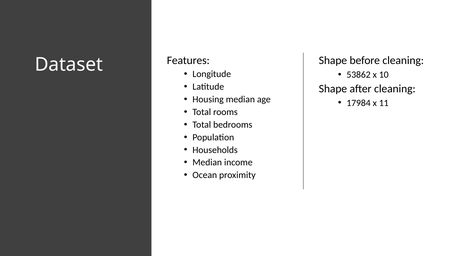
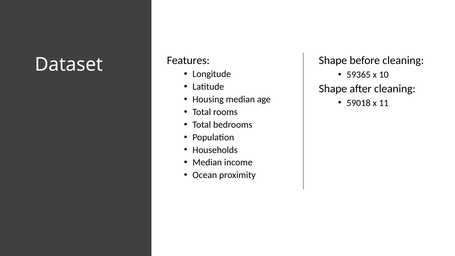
53862: 53862 -> 59365
17984: 17984 -> 59018
